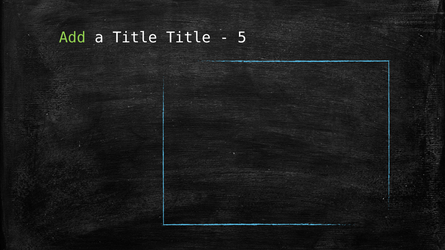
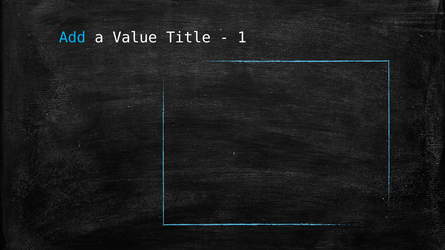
Add colour: light green -> light blue
a Title: Title -> Value
5: 5 -> 1
